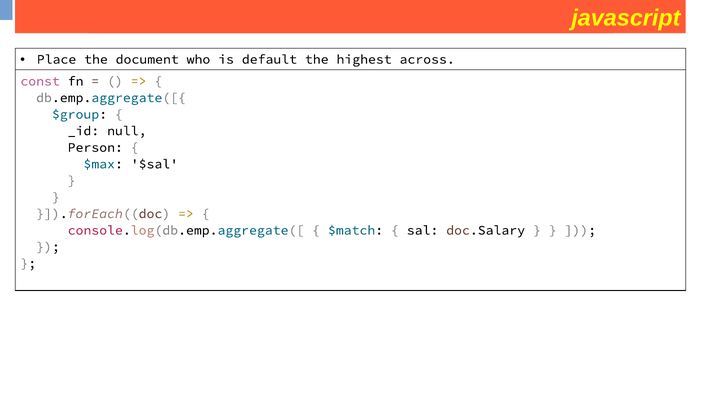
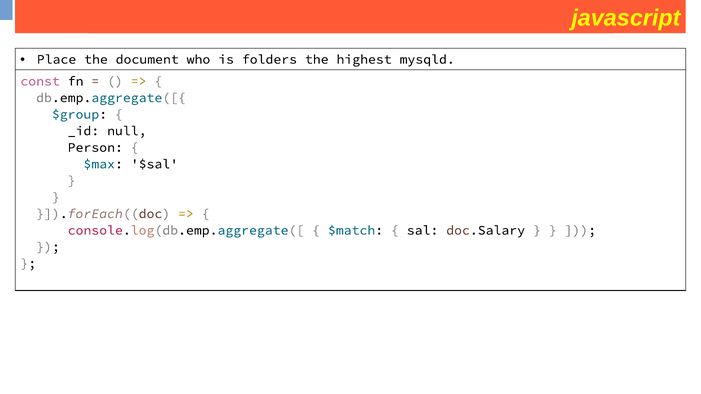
default: default -> folders
across: across -> mysqld
